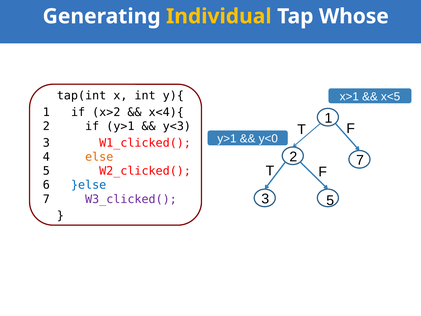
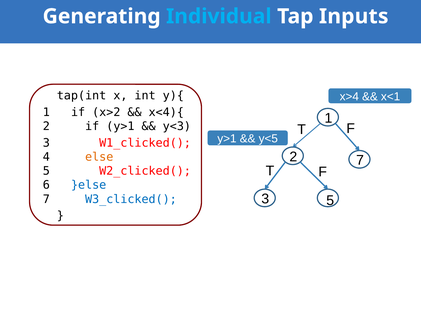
Individual colour: yellow -> light blue
Whose: Whose -> Inputs
x>1: x>1 -> x>4
x<5: x<5 -> x<1
y<0: y<0 -> y<5
W3_clicked( colour: purple -> blue
